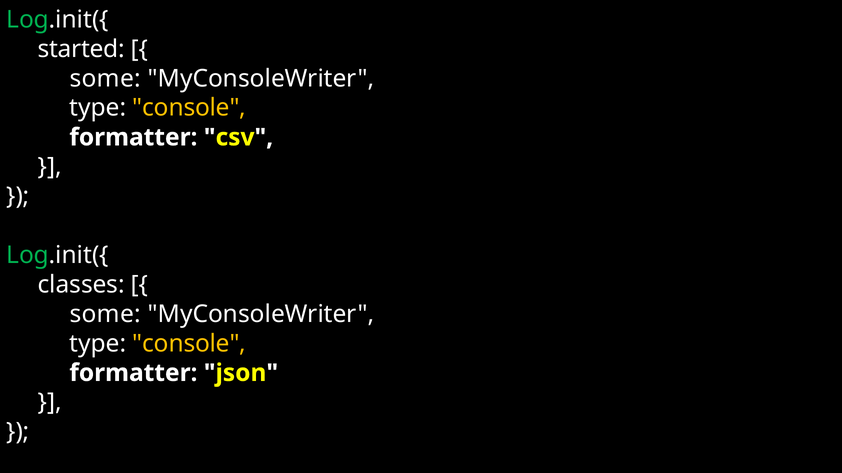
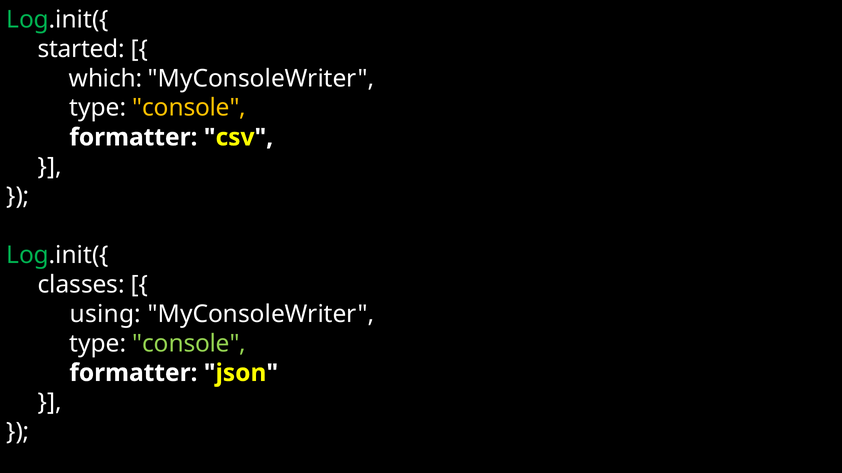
some at (105, 79): some -> which
some at (105, 314): some -> using
console at (189, 344) colour: yellow -> light green
